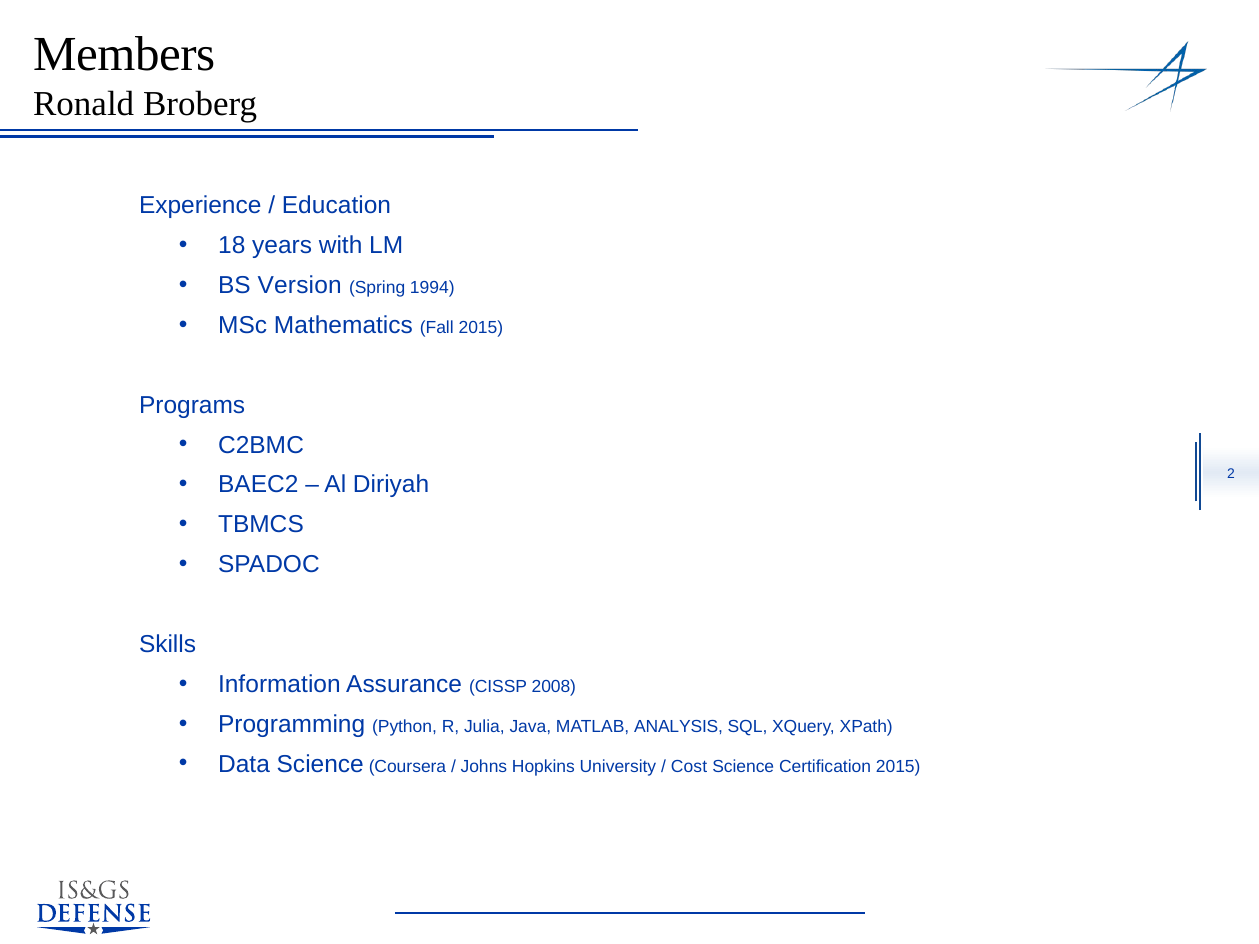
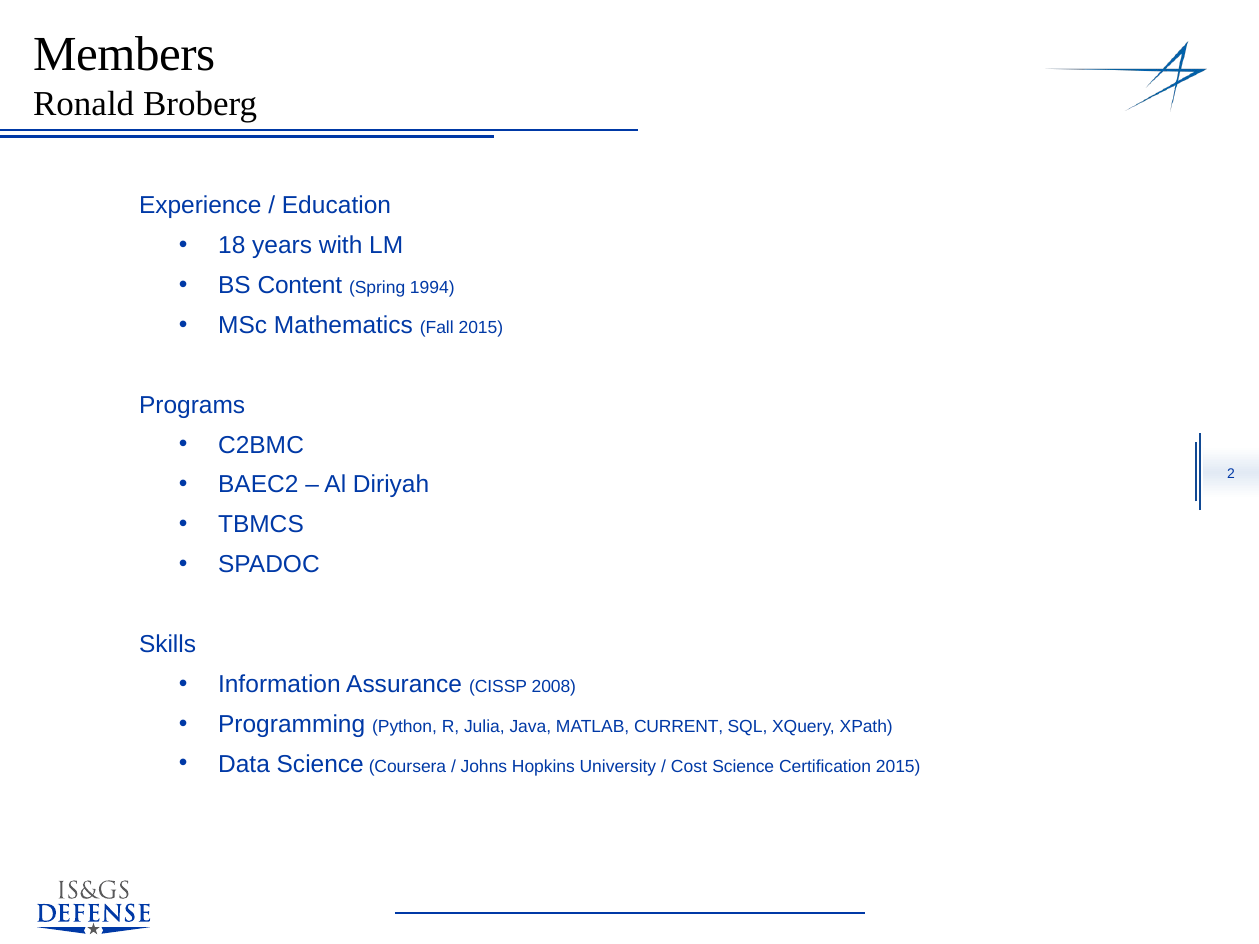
Version: Version -> Content
ANALYSIS: ANALYSIS -> CURRENT
